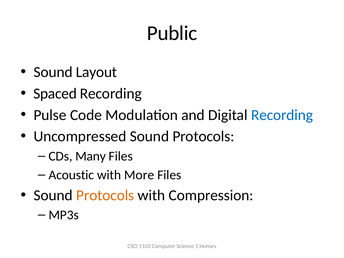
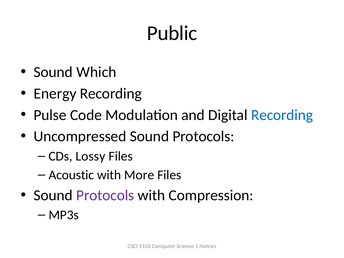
Layout: Layout -> Which
Spaced: Spaced -> Energy
Many: Many -> Lossy
Protocols at (105, 195) colour: orange -> purple
